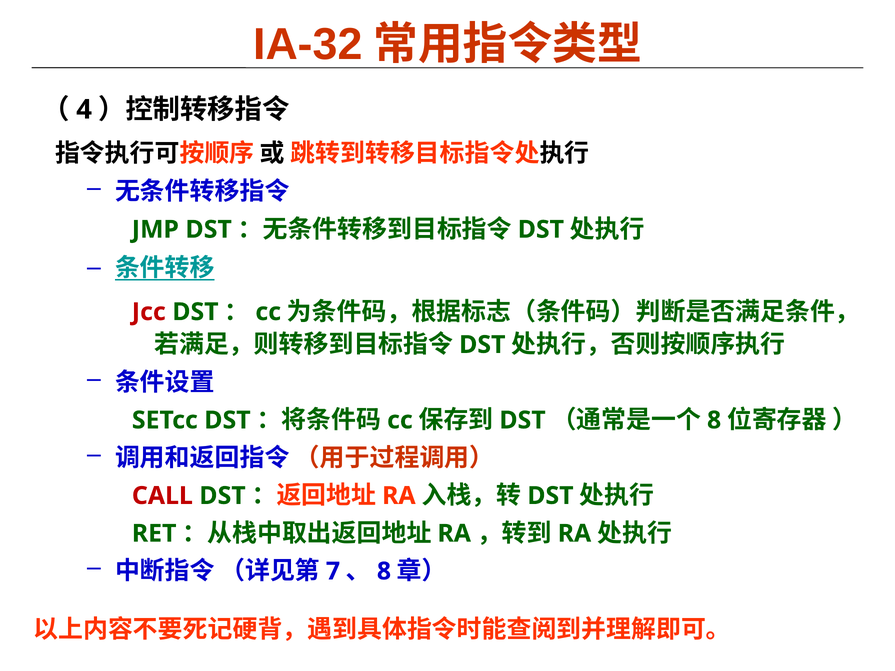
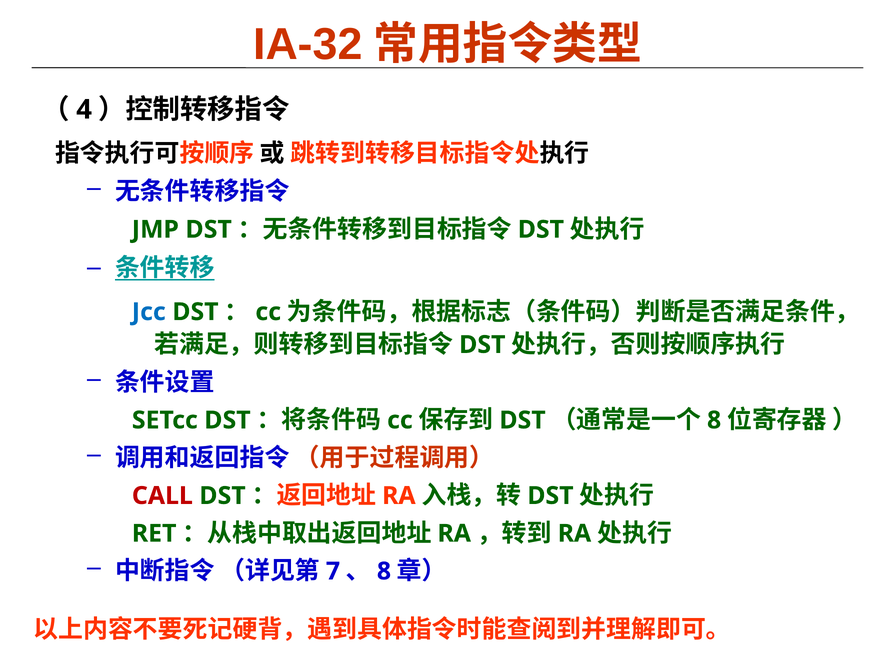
Jcc colour: red -> blue
